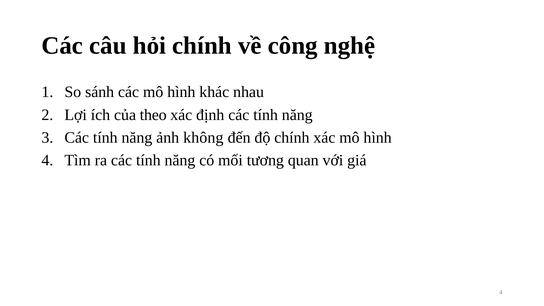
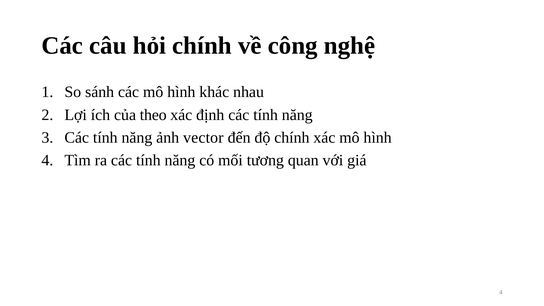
không: không -> vector
